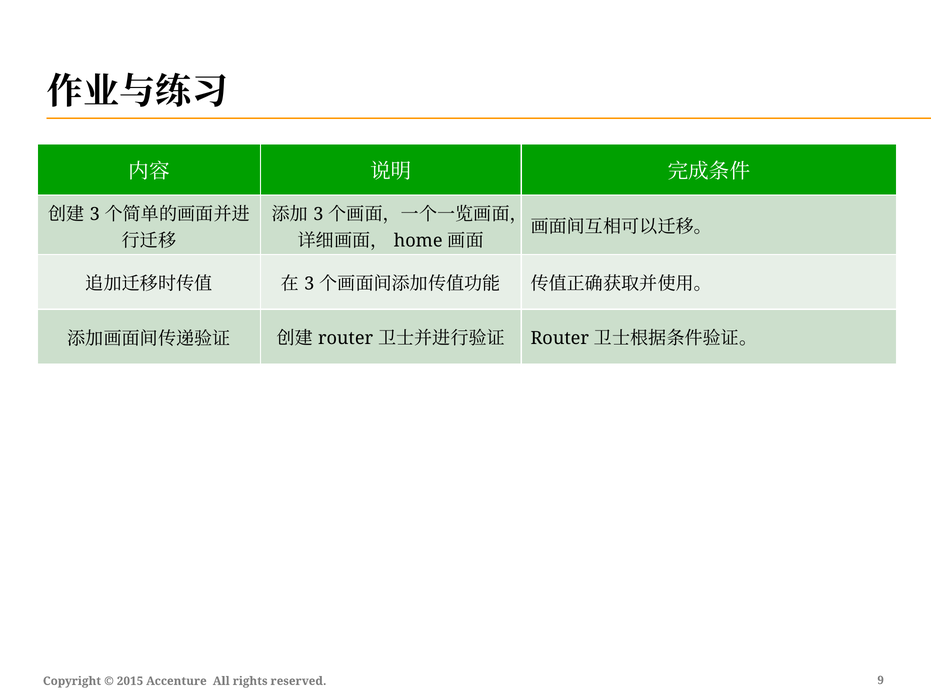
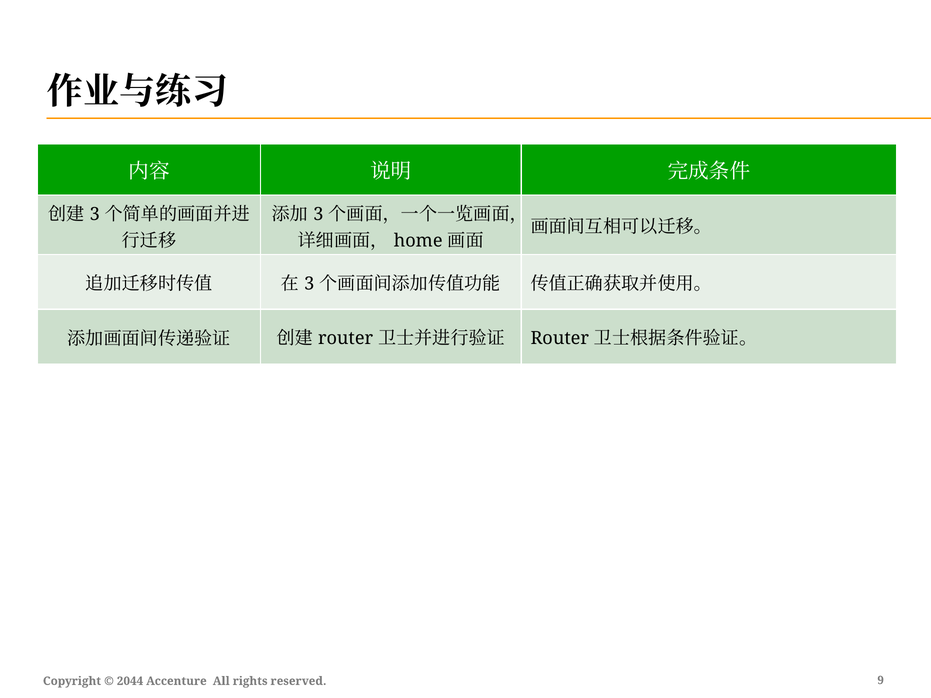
2015: 2015 -> 2044
